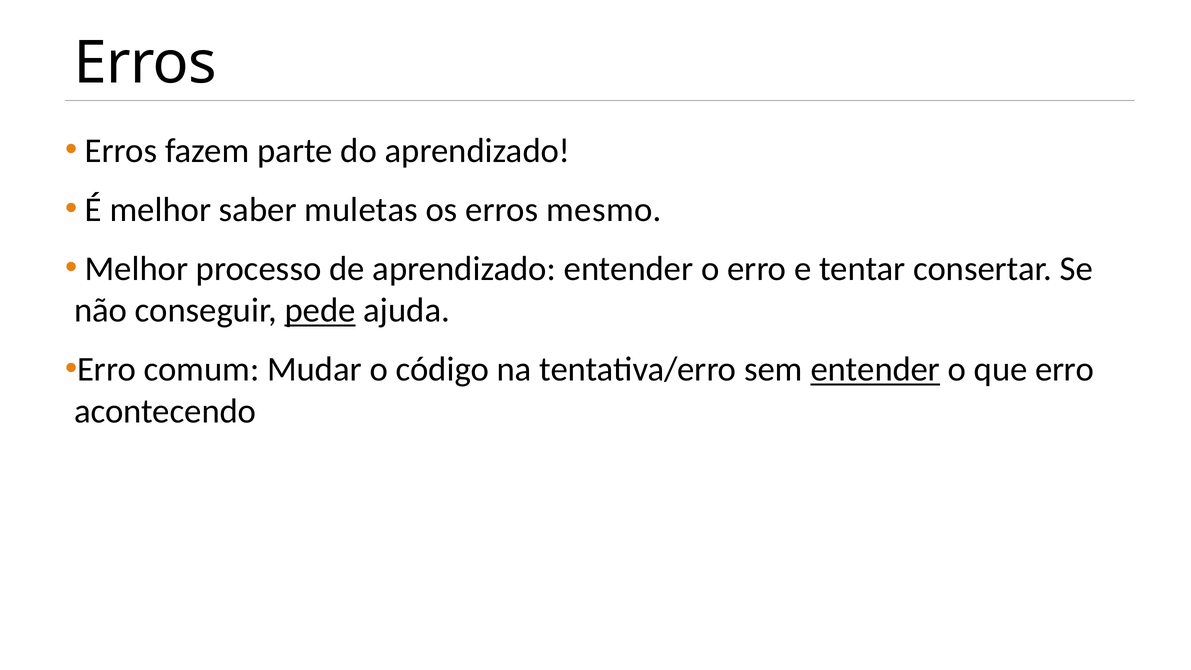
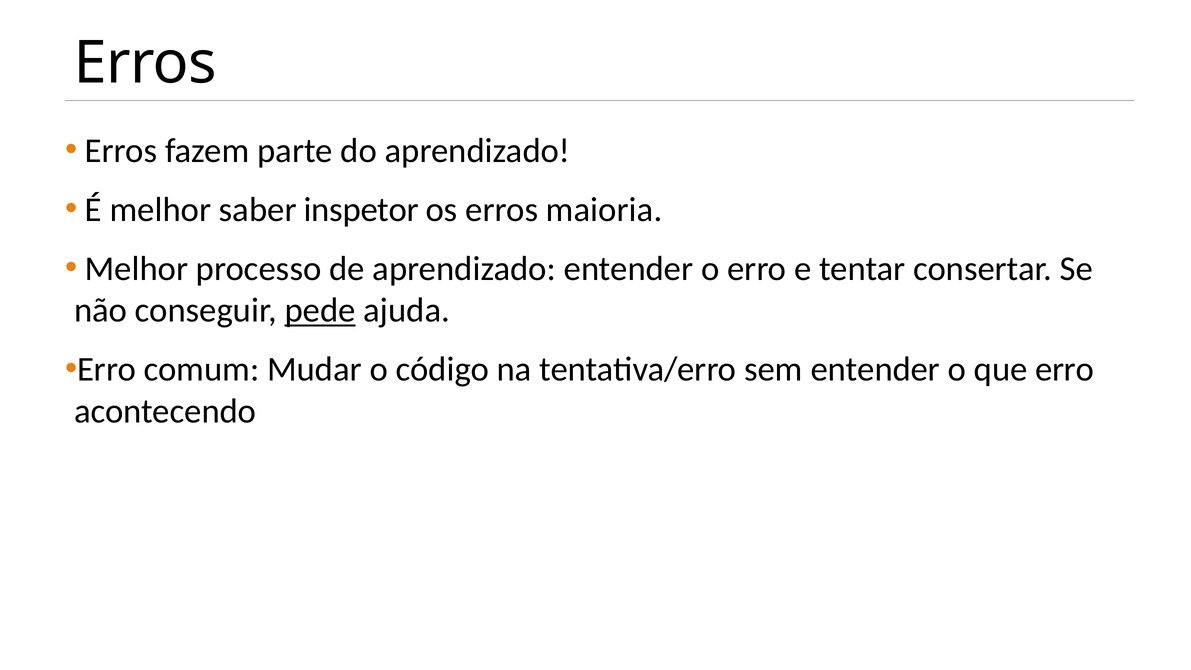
muletas: muletas -> inspetor
mesmo: mesmo -> maioria
entender at (875, 369) underline: present -> none
